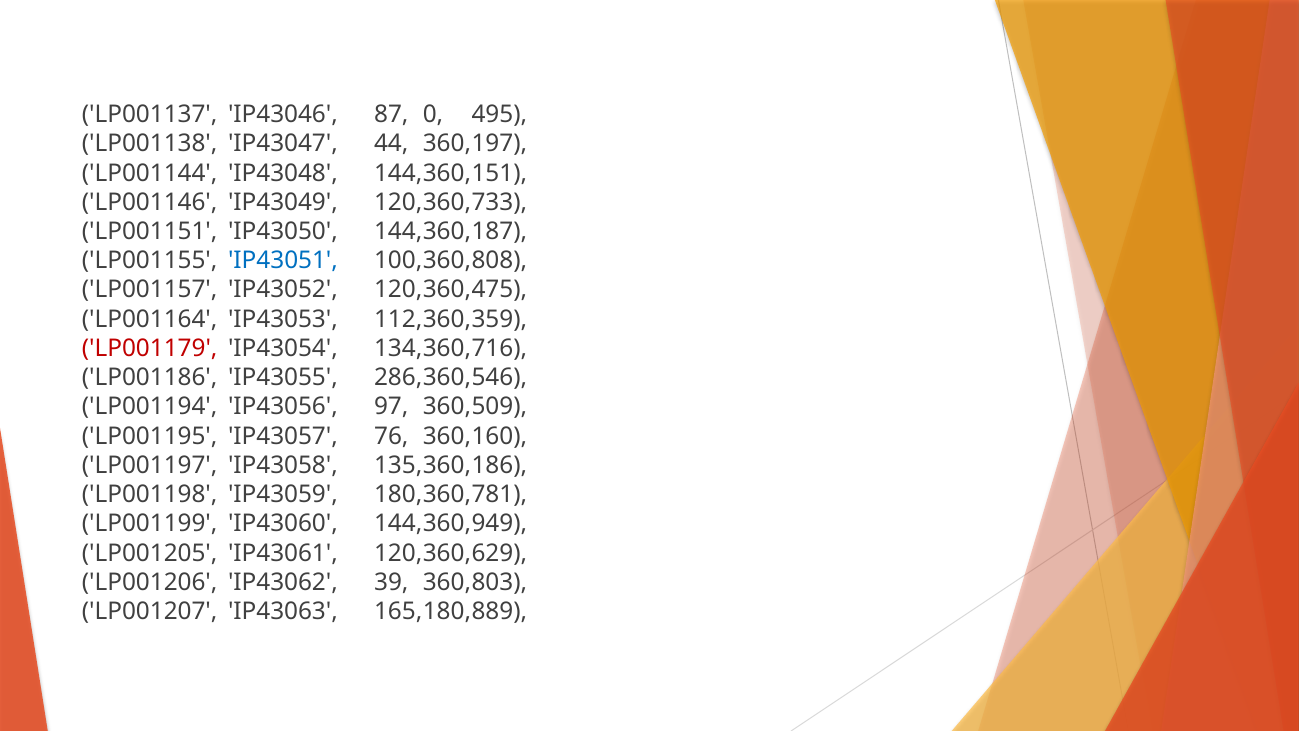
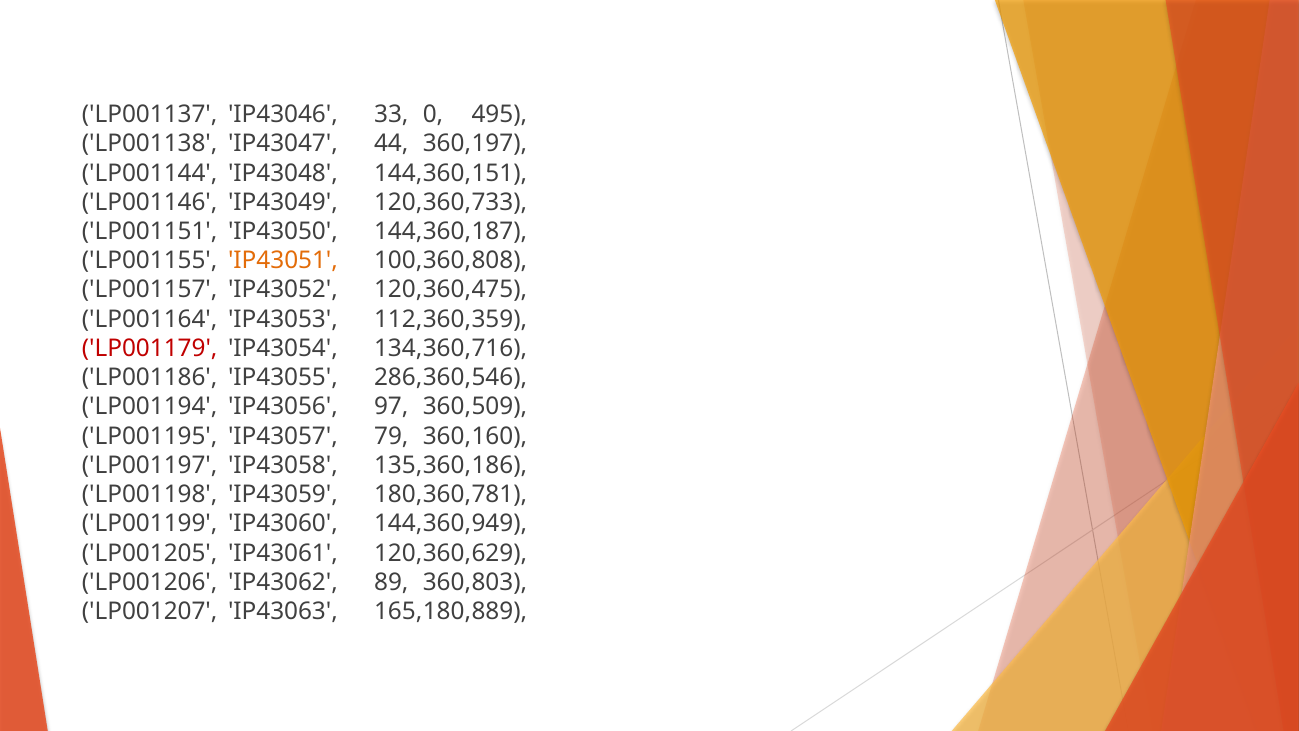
87: 87 -> 33
IP43051 colour: blue -> orange
76: 76 -> 79
39: 39 -> 89
